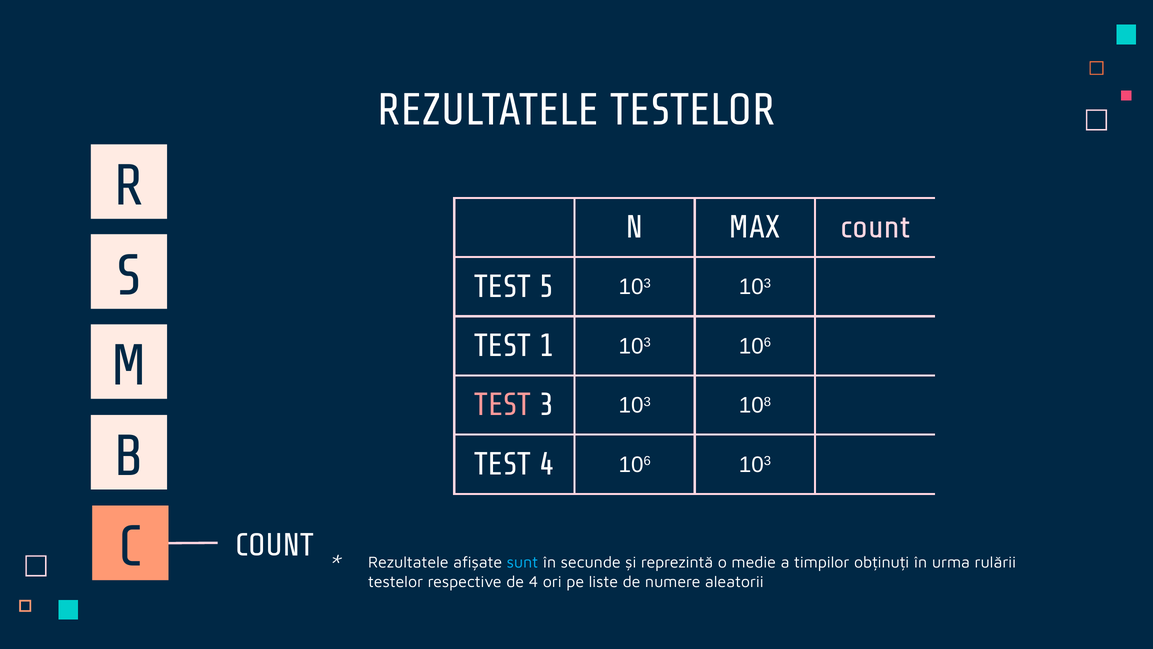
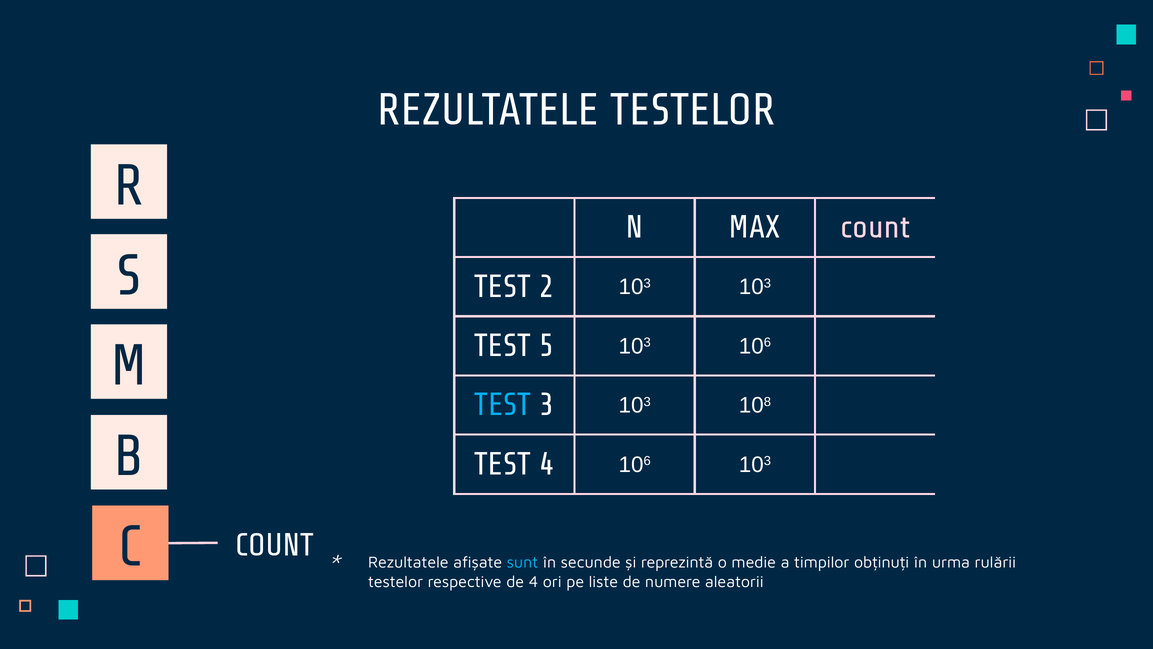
5: 5 -> 2
1: 1 -> 5
TEST at (503, 405) colour: pink -> light blue
